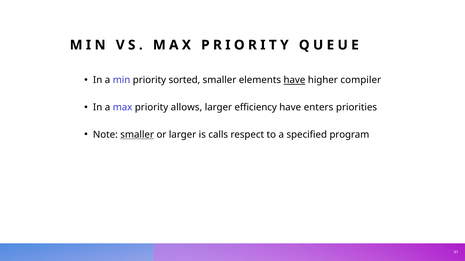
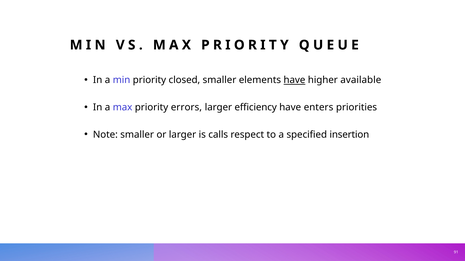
sorted: sorted -> closed
compiler: compiler -> available
allows: allows -> errors
smaller at (137, 135) underline: present -> none
program: program -> insertion
